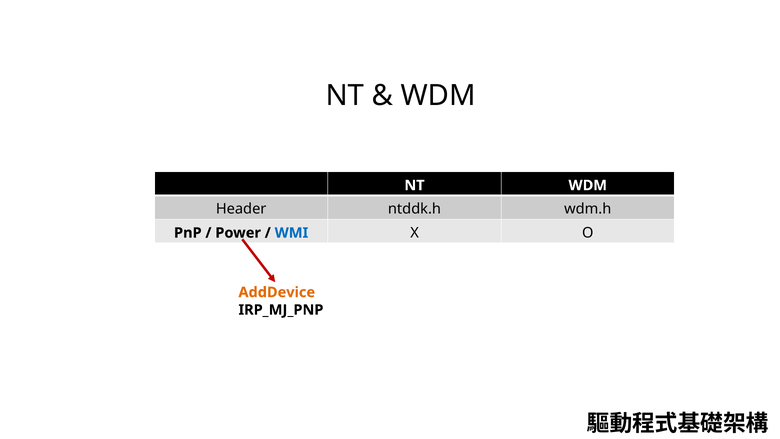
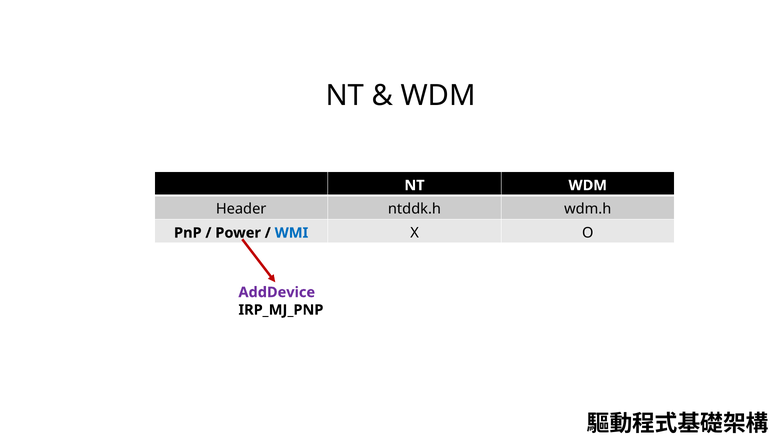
AddDevice colour: orange -> purple
